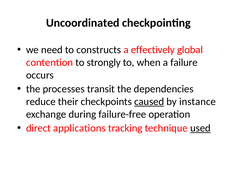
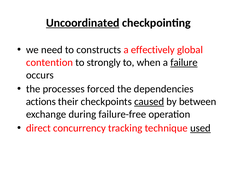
Uncoordinated underline: none -> present
failure underline: none -> present
transit: transit -> forced
reduce: reduce -> actions
instance: instance -> between
applications: applications -> concurrency
